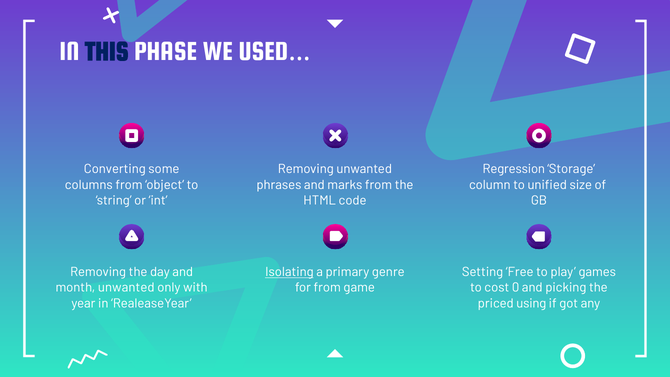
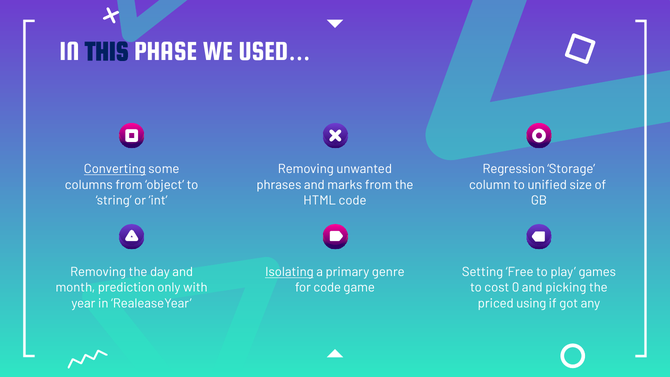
Converting underline: none -> present
month unwanted: unwanted -> prediction
for from: from -> code
